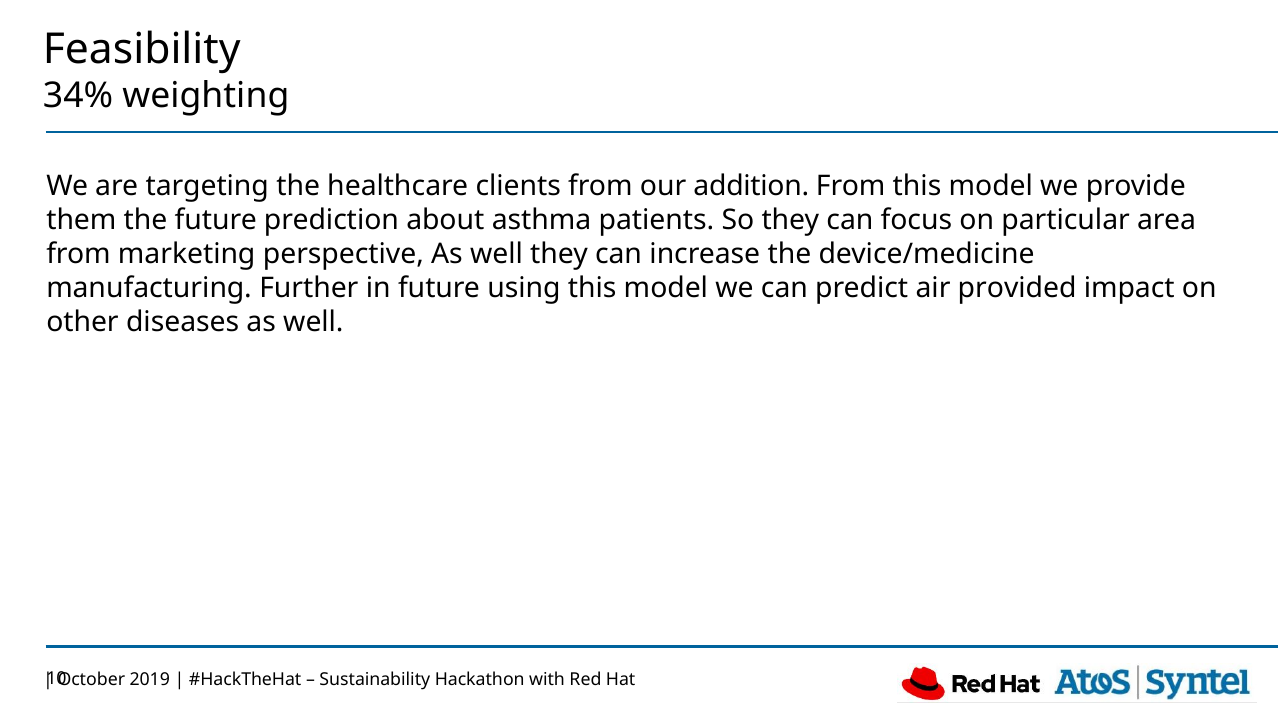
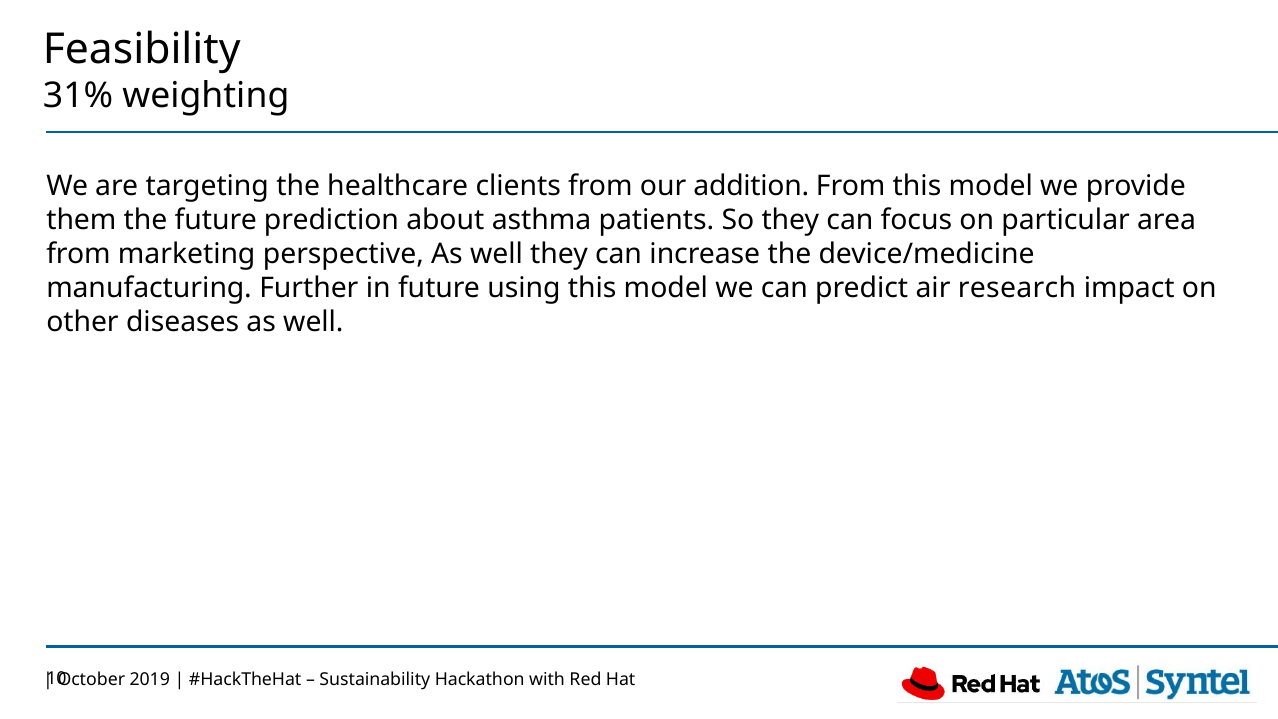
34%: 34% -> 31%
provided: provided -> research
